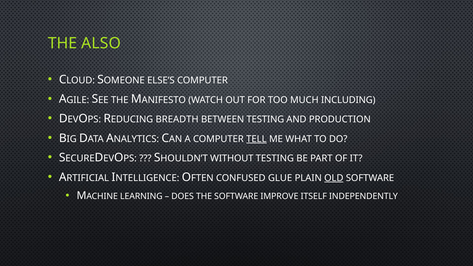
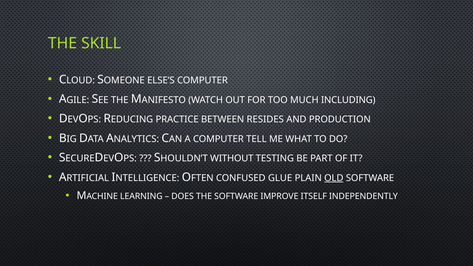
ALSO: ALSO -> SKILL
BREADTH: BREADTH -> PRACTICE
BETWEEN TESTING: TESTING -> RESIDES
TELL underline: present -> none
